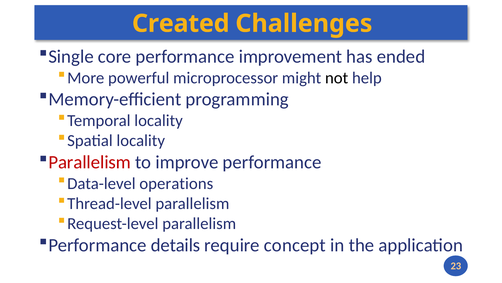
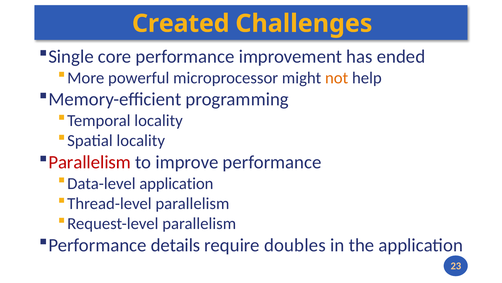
not colour: black -> orange
Data-level operations: operations -> application
concept: concept -> doubles
